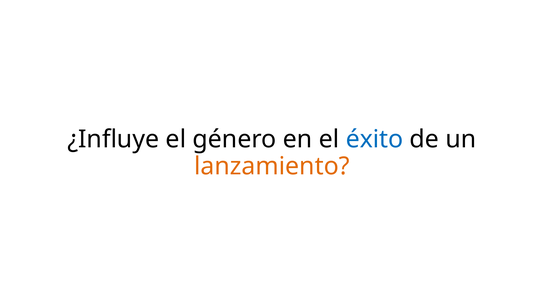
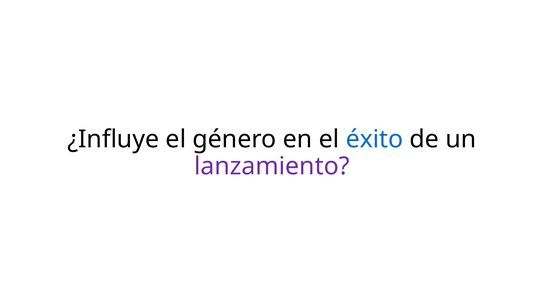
lanzamiento colour: orange -> purple
